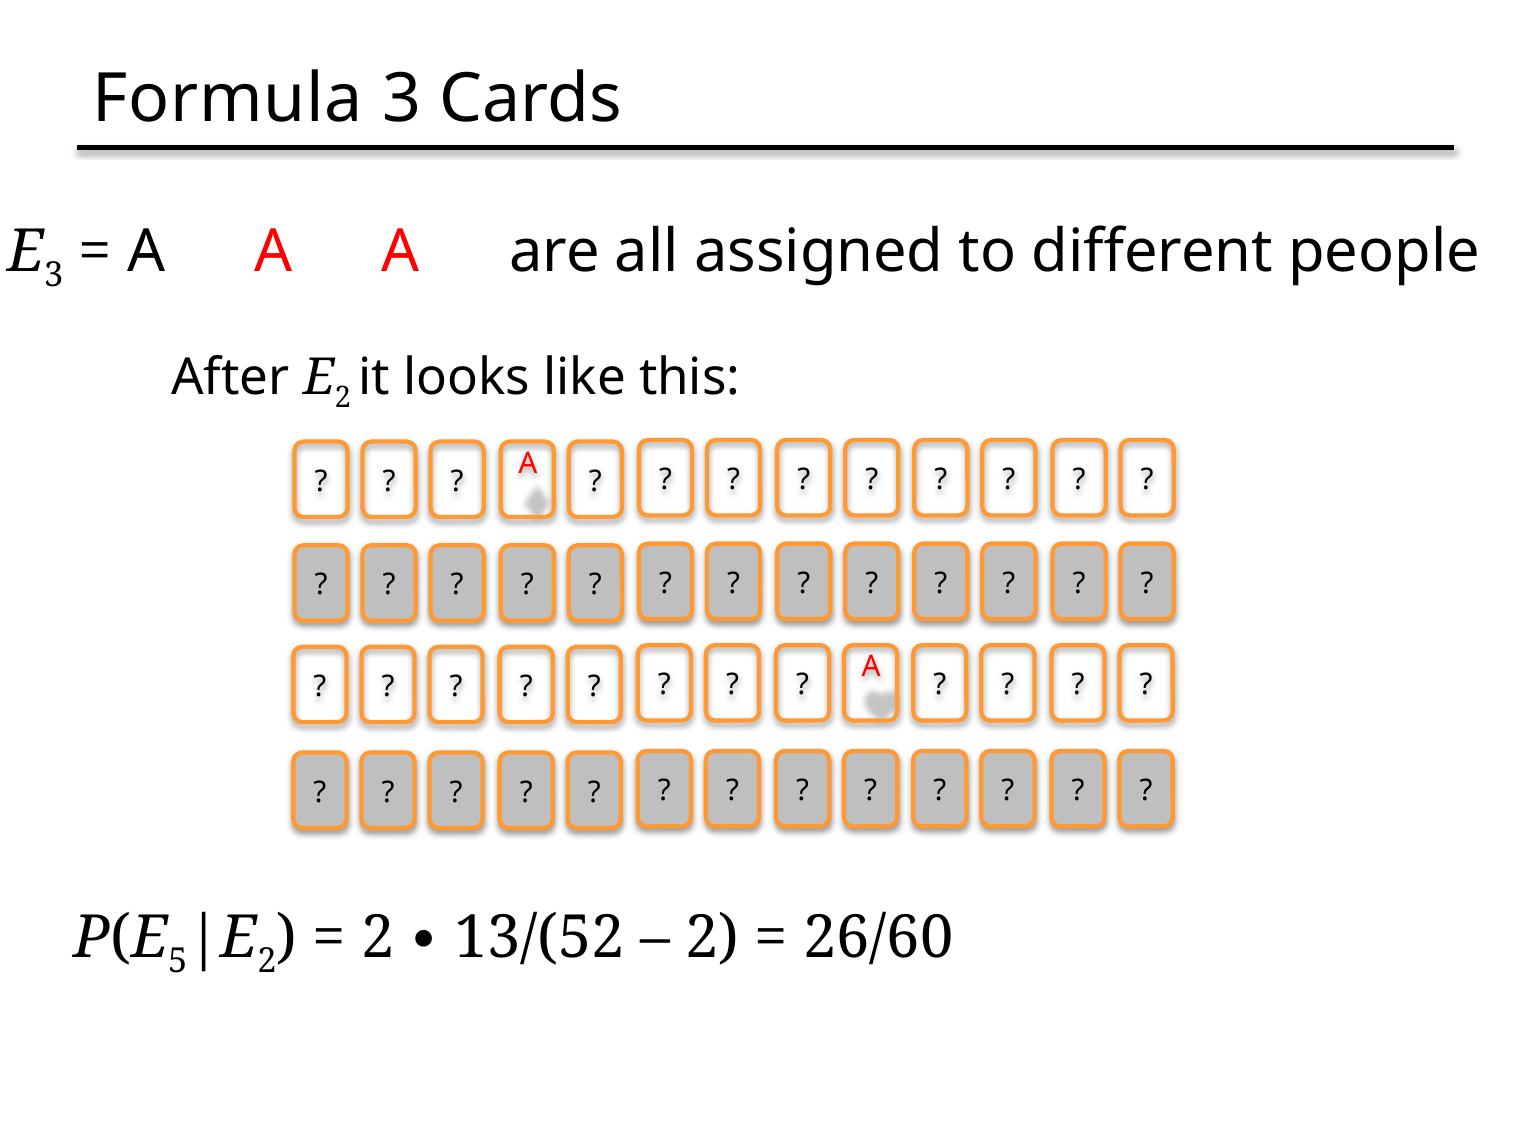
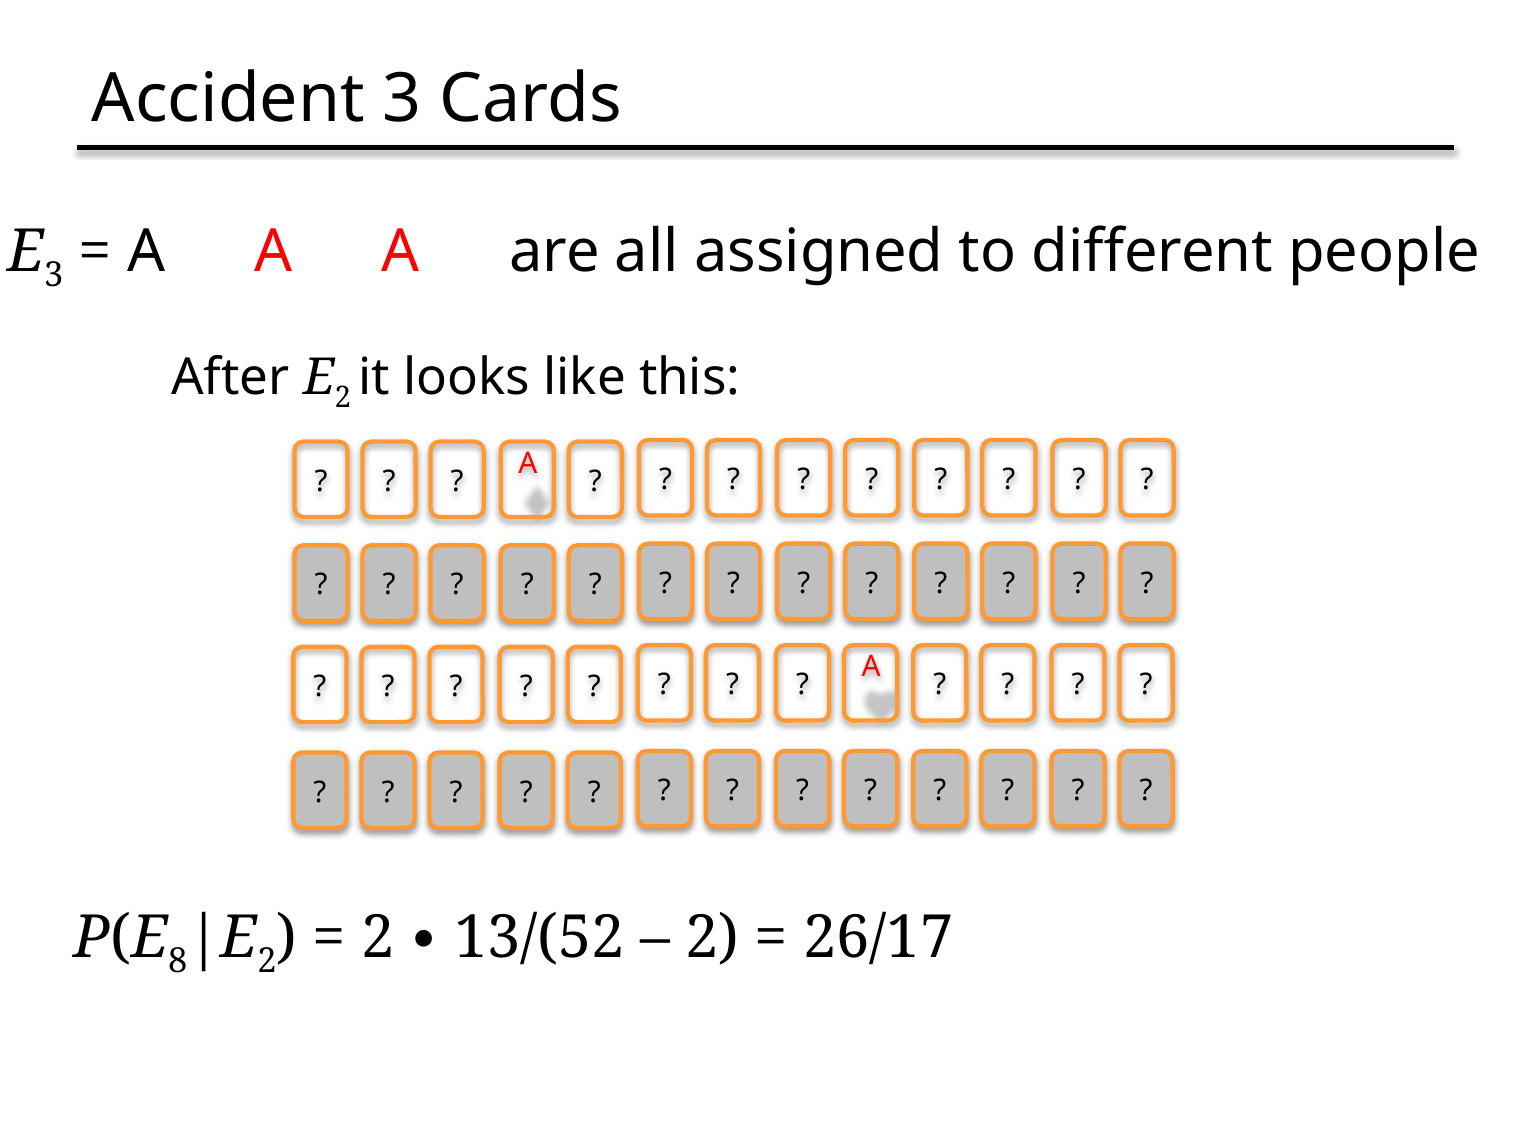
Formula: Formula -> Accident
5: 5 -> 8
26/60: 26/60 -> 26/17
